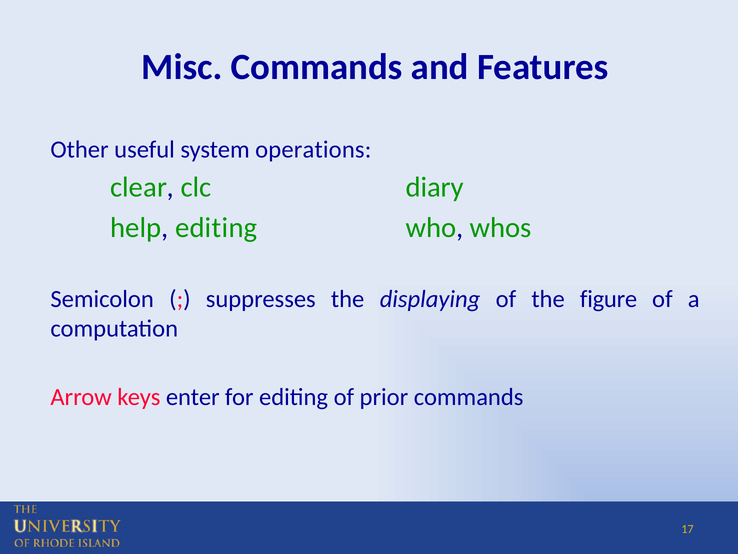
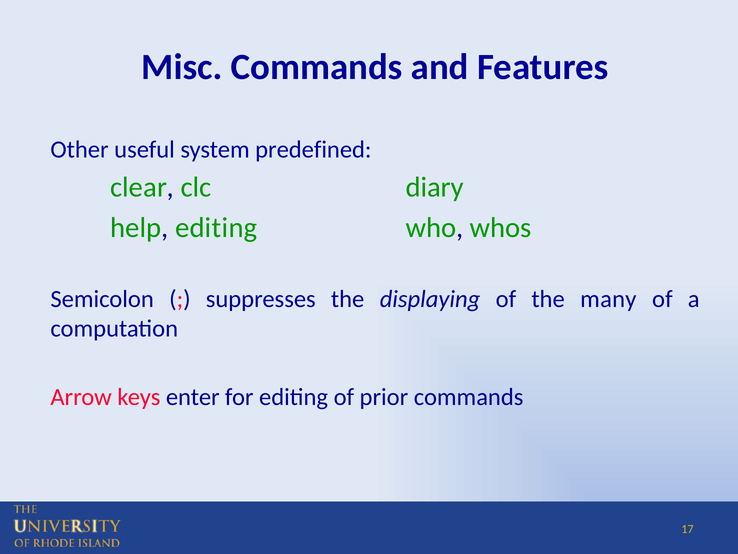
operations: operations -> predefined
figure: figure -> many
